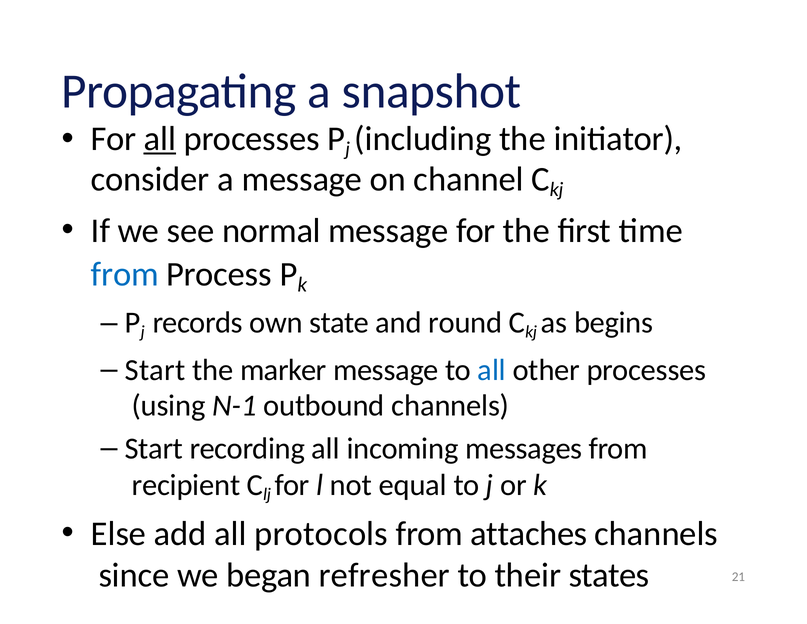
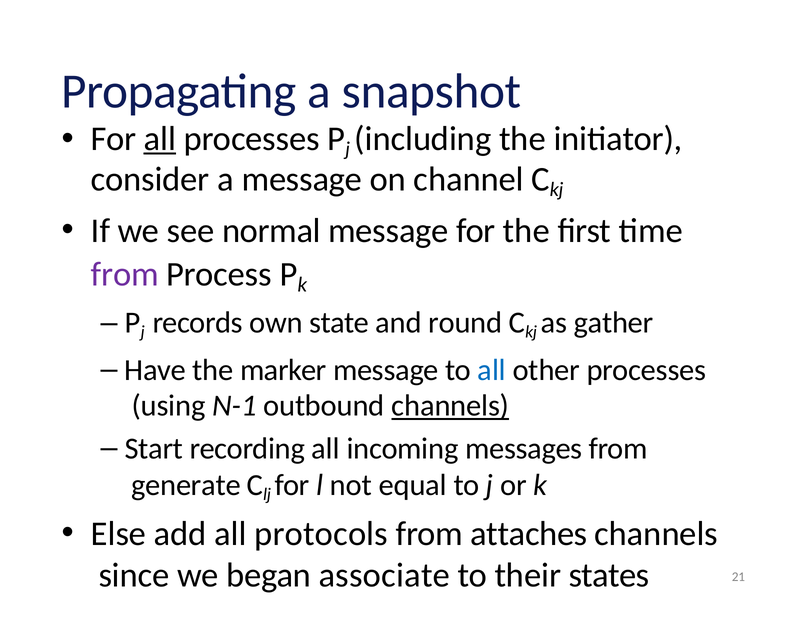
from at (125, 274) colour: blue -> purple
begins: begins -> gather
Start at (155, 370): Start -> Have
channels at (450, 405) underline: none -> present
recipient: recipient -> generate
refresher: refresher -> associate
